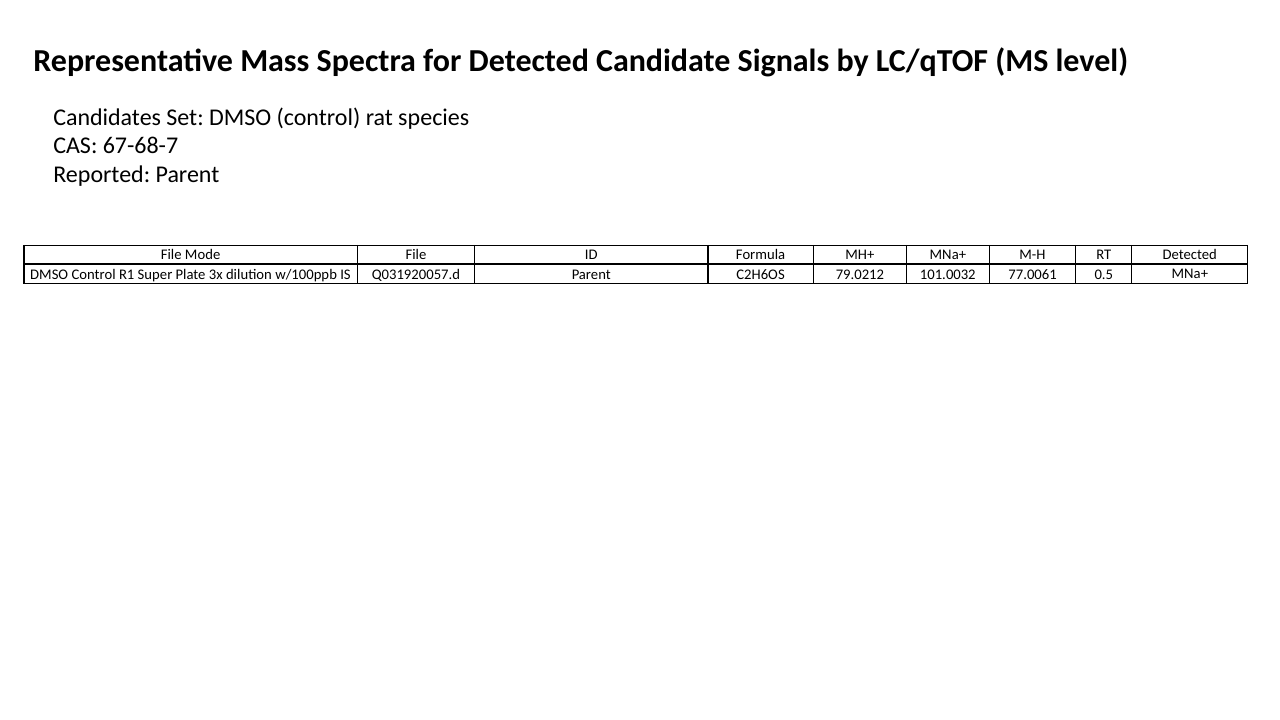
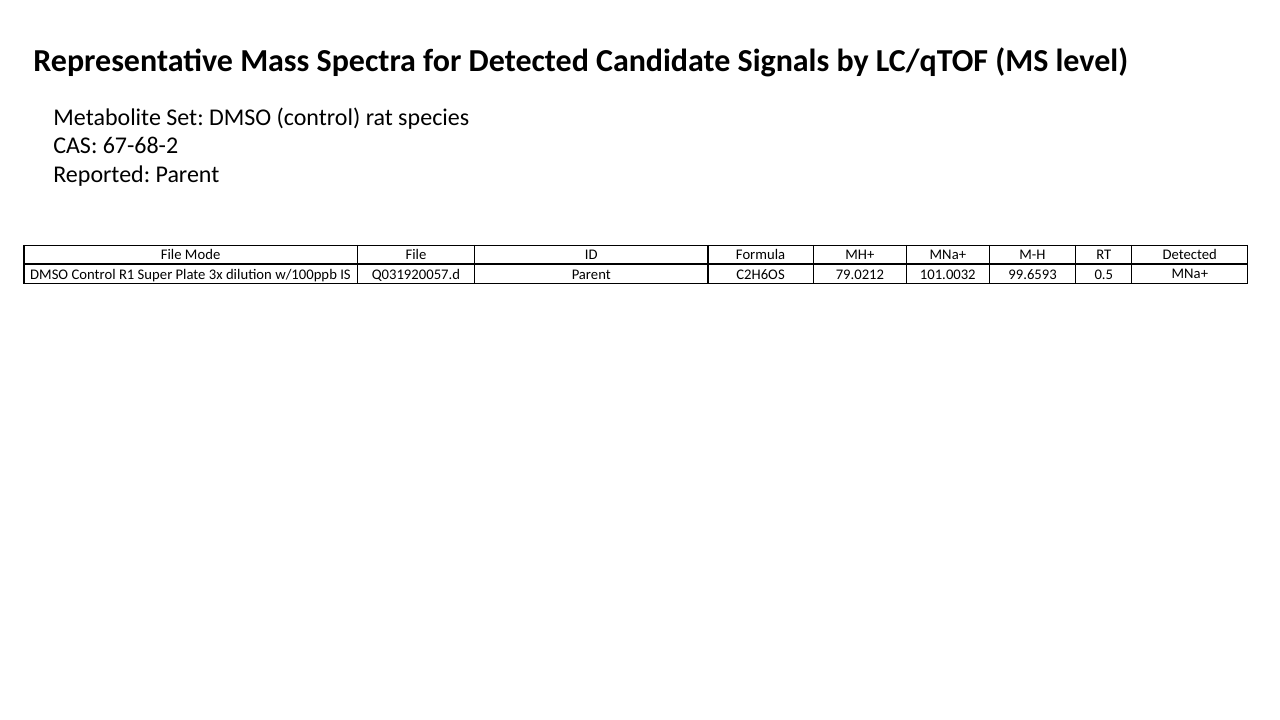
Candidates: Candidates -> Metabolite
67-68-7: 67-68-7 -> 67-68-2
77.0061: 77.0061 -> 99.6593
